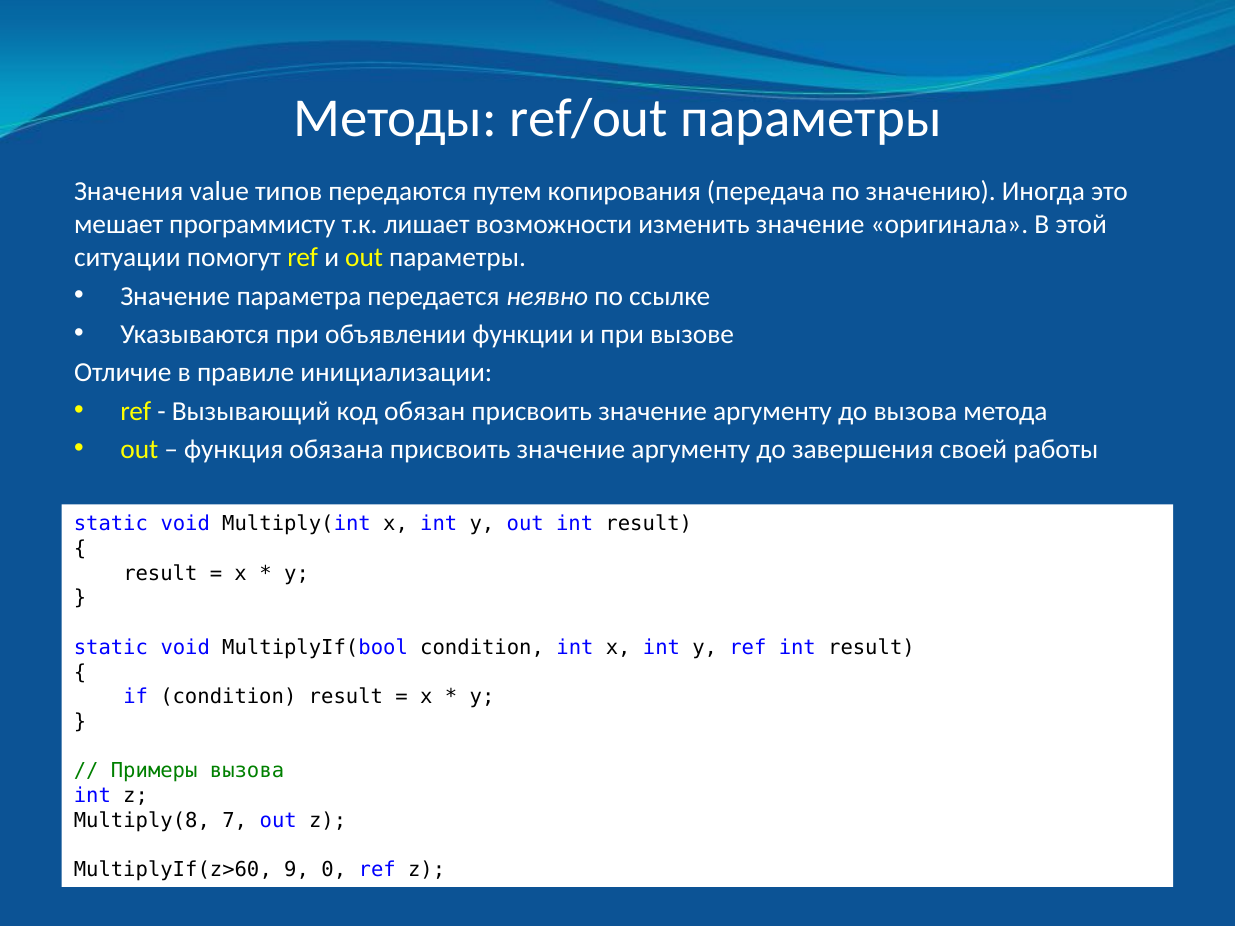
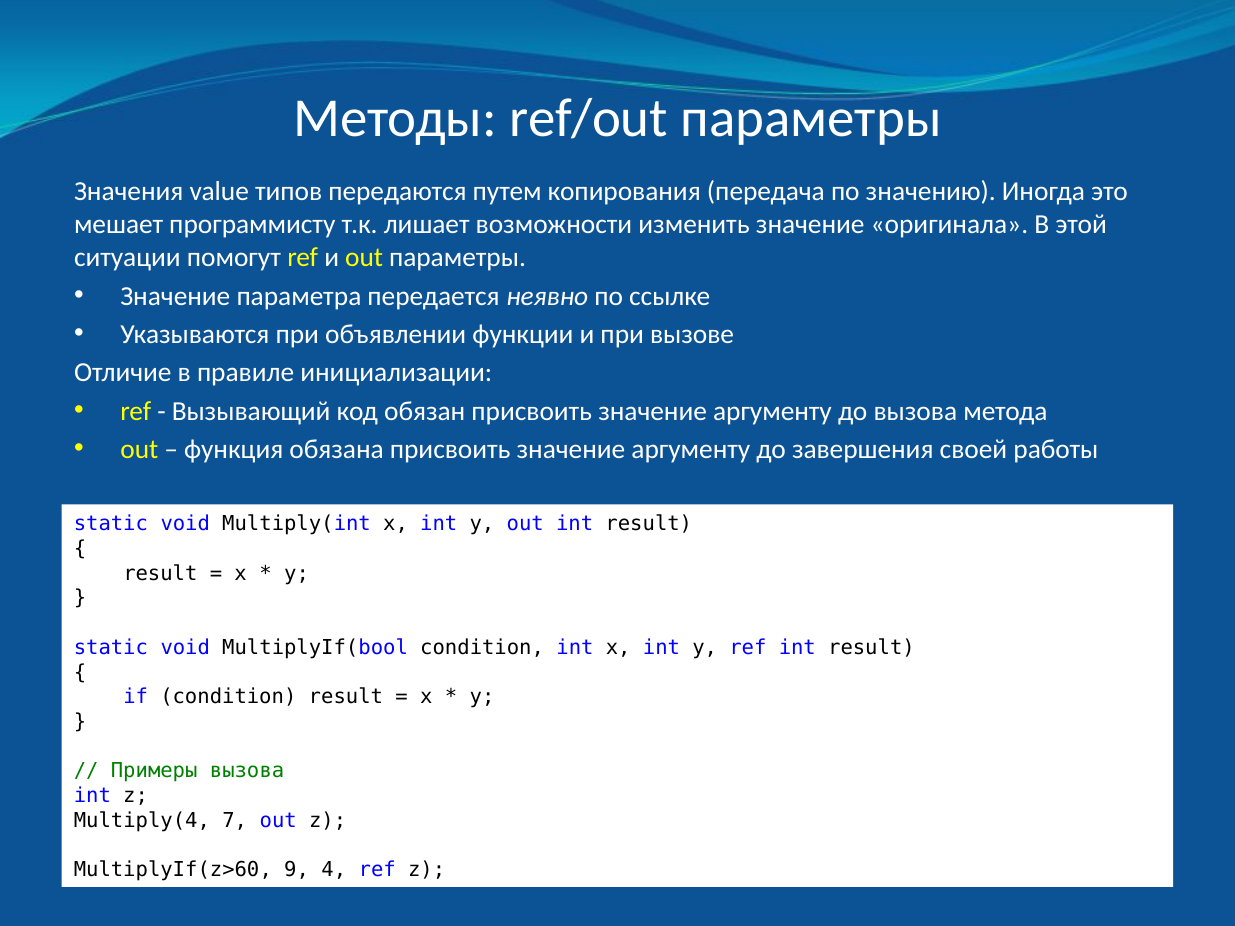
Multiply(8: Multiply(8 -> Multiply(4
0: 0 -> 4
